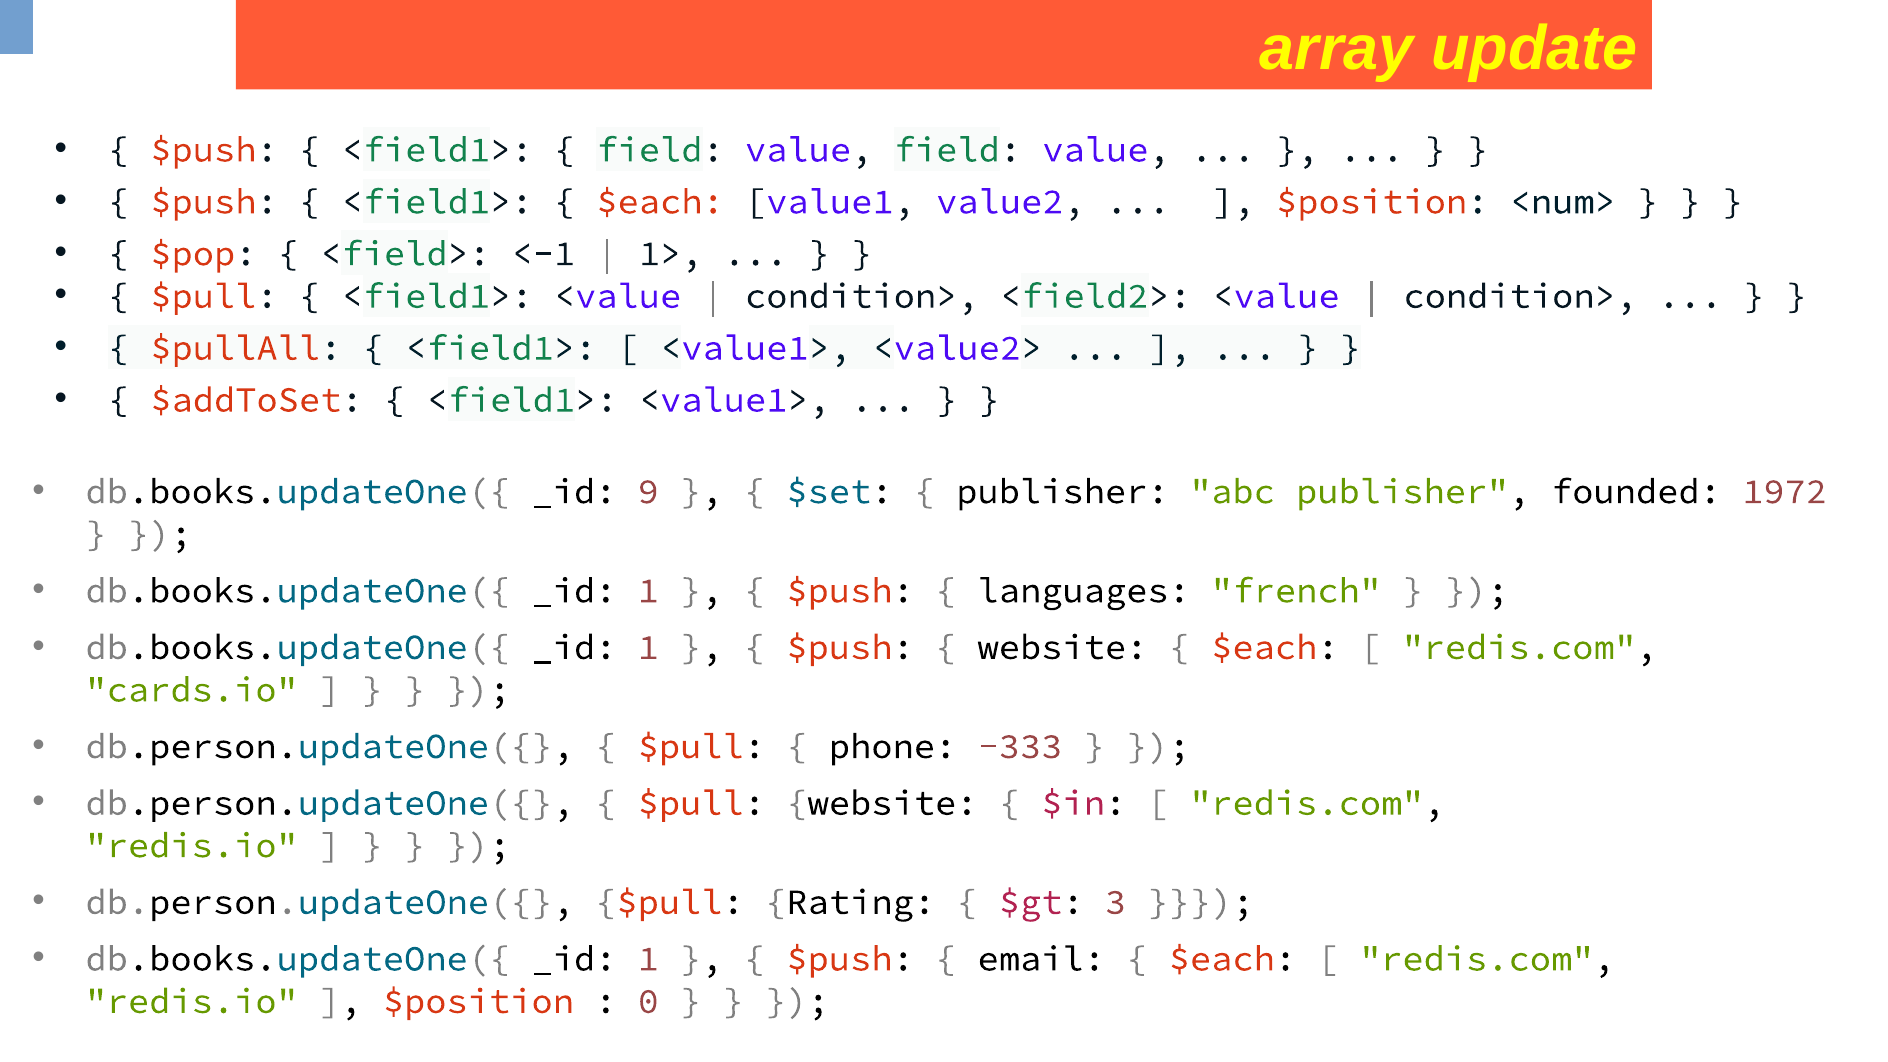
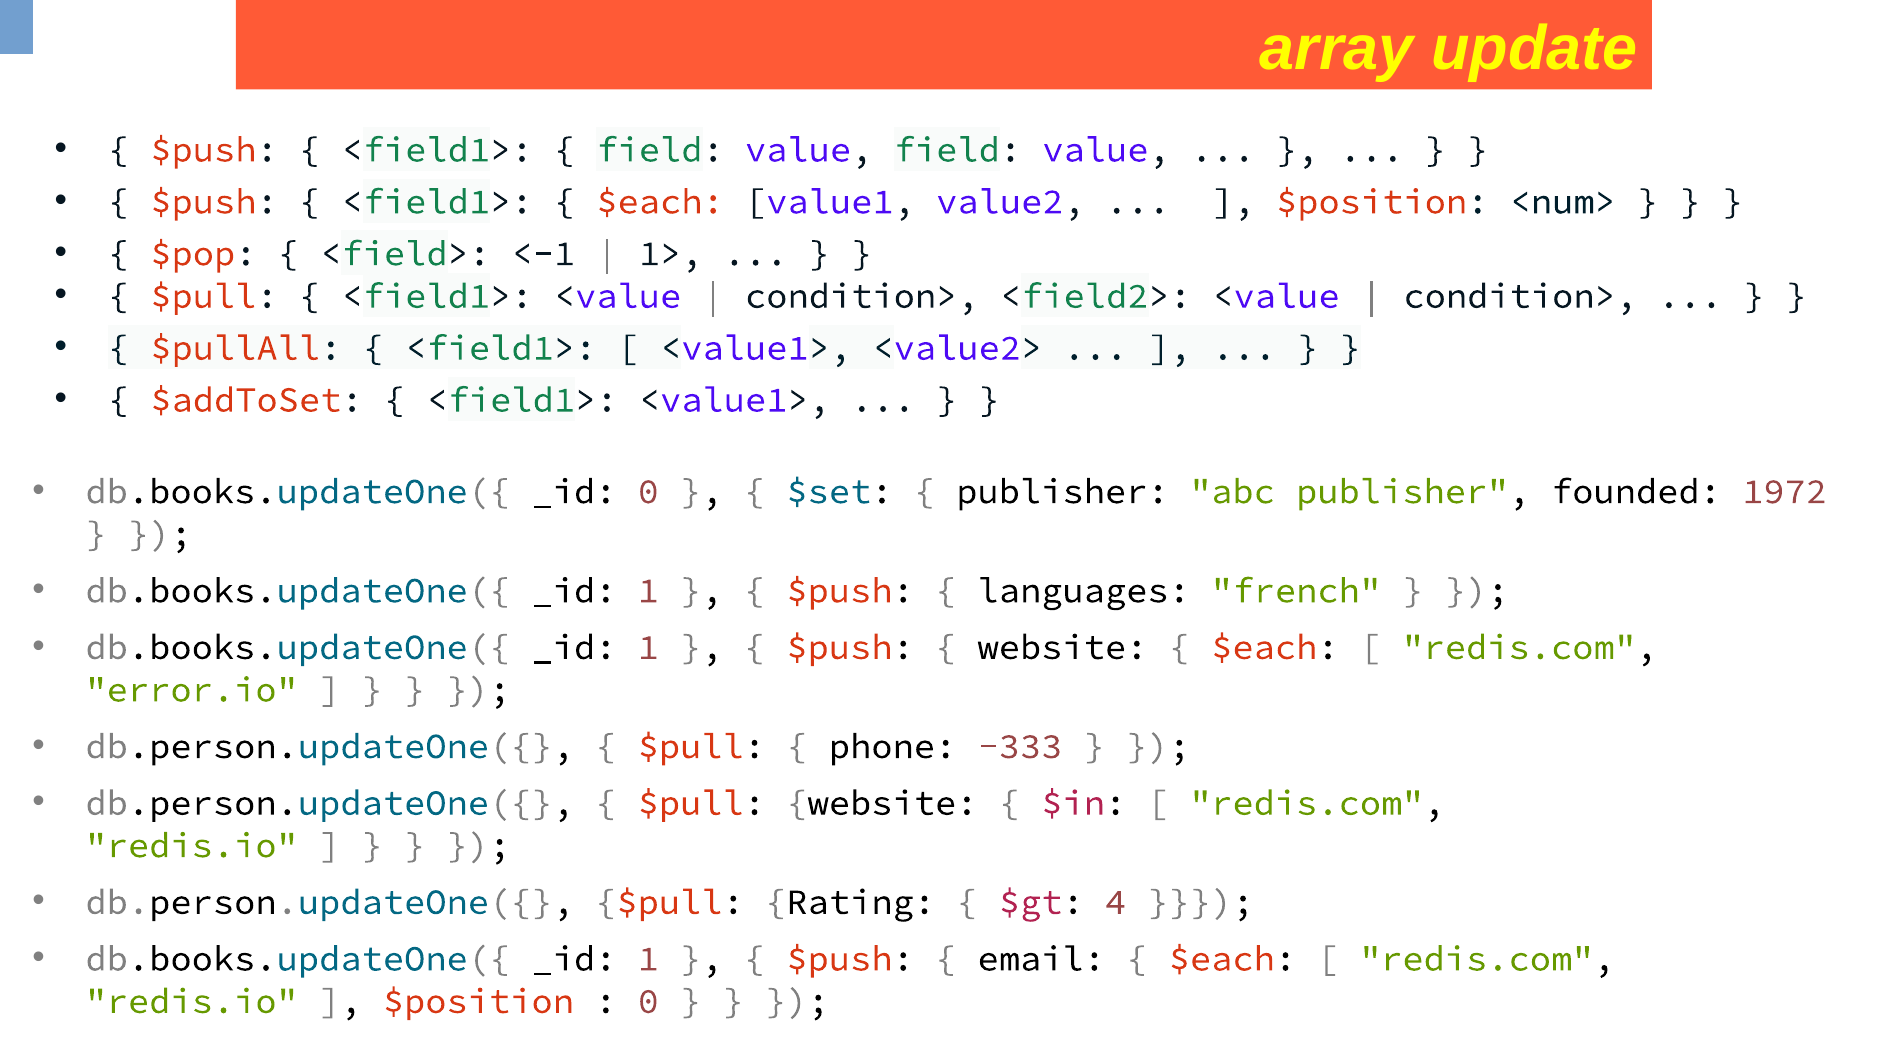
_id 9: 9 -> 0
cards.io: cards.io -> error.io
3: 3 -> 4
